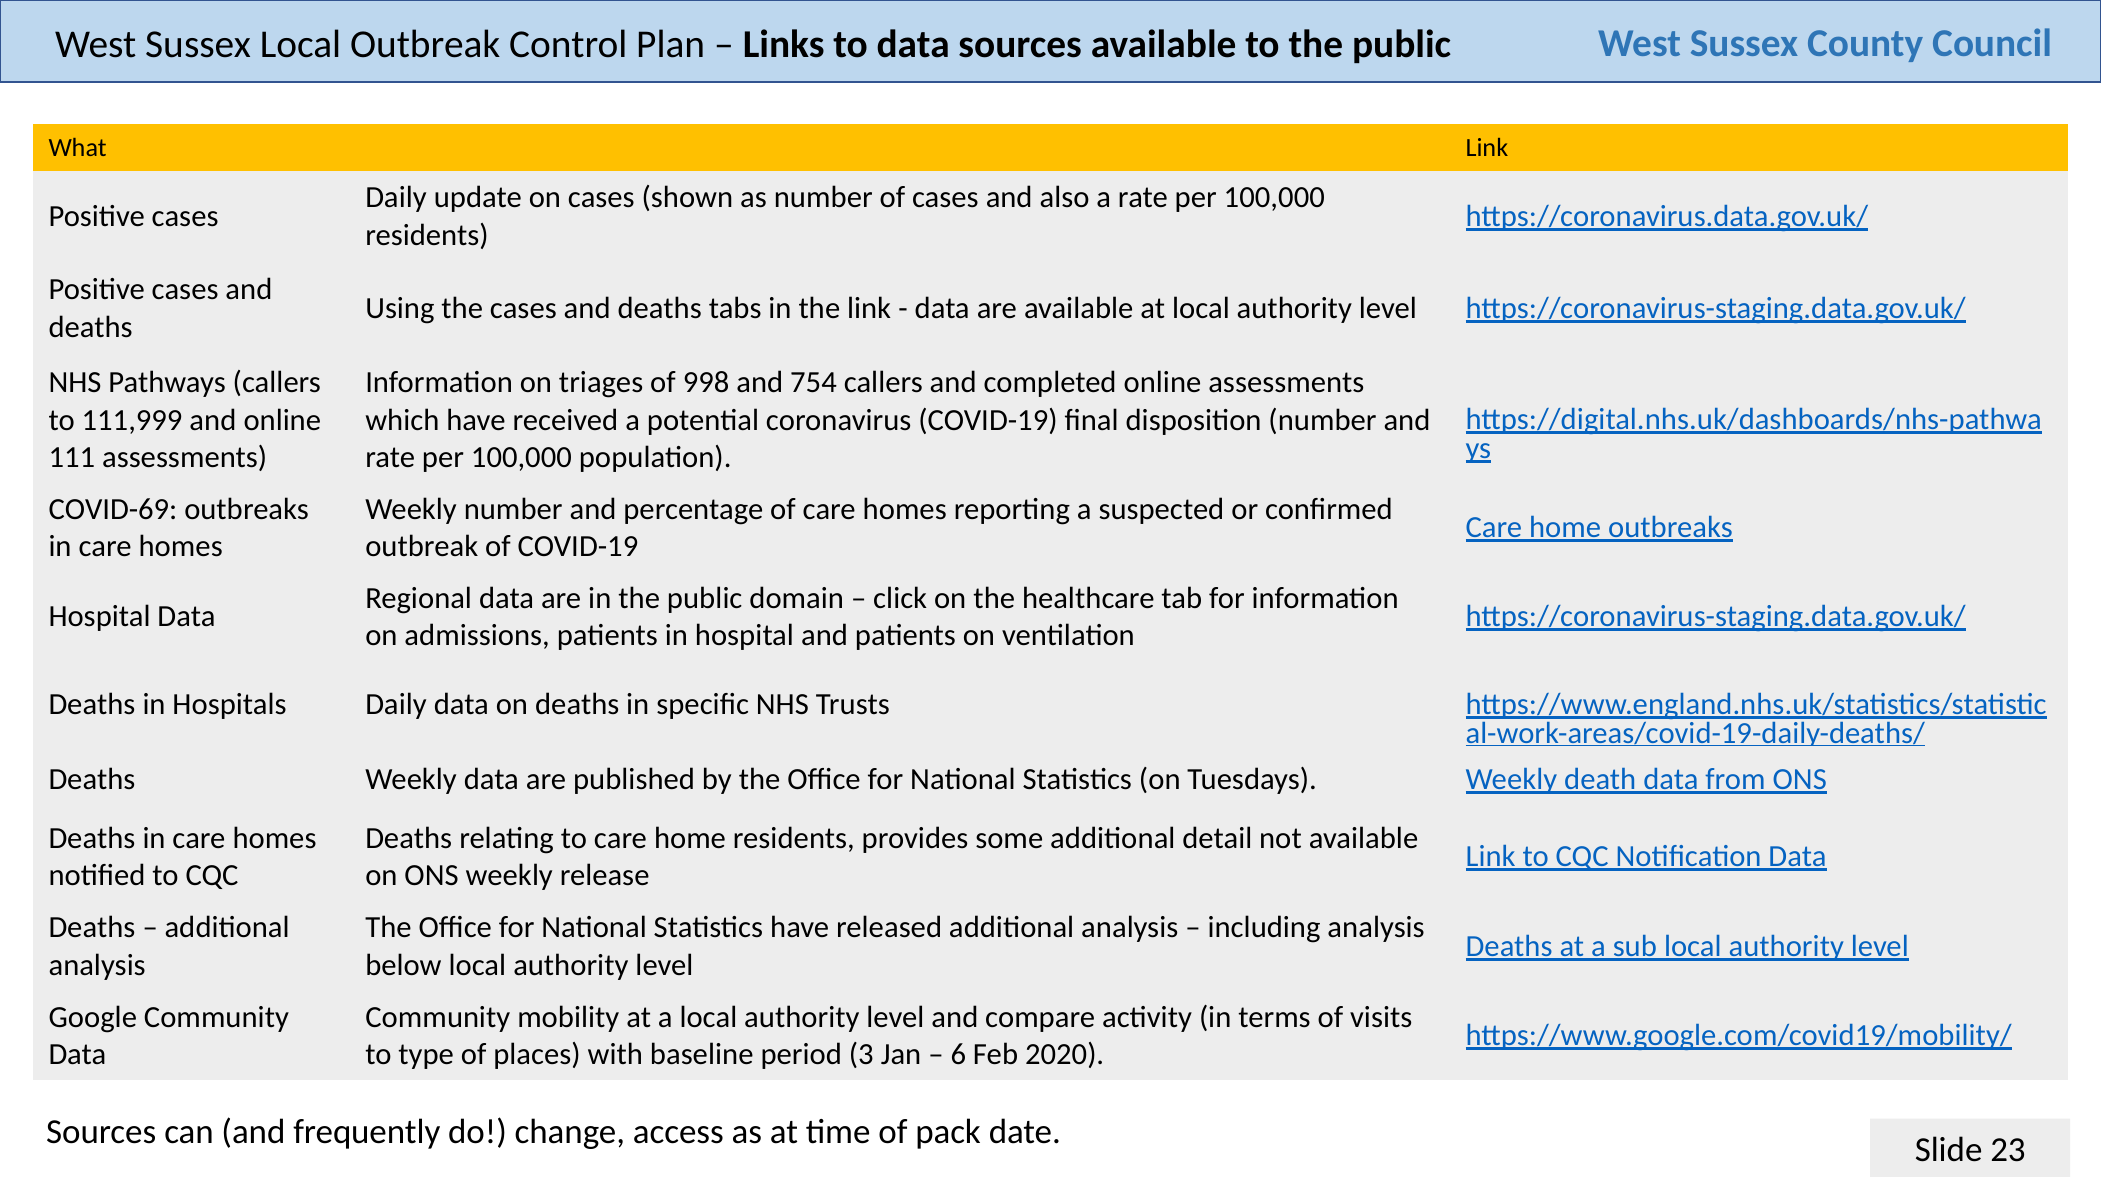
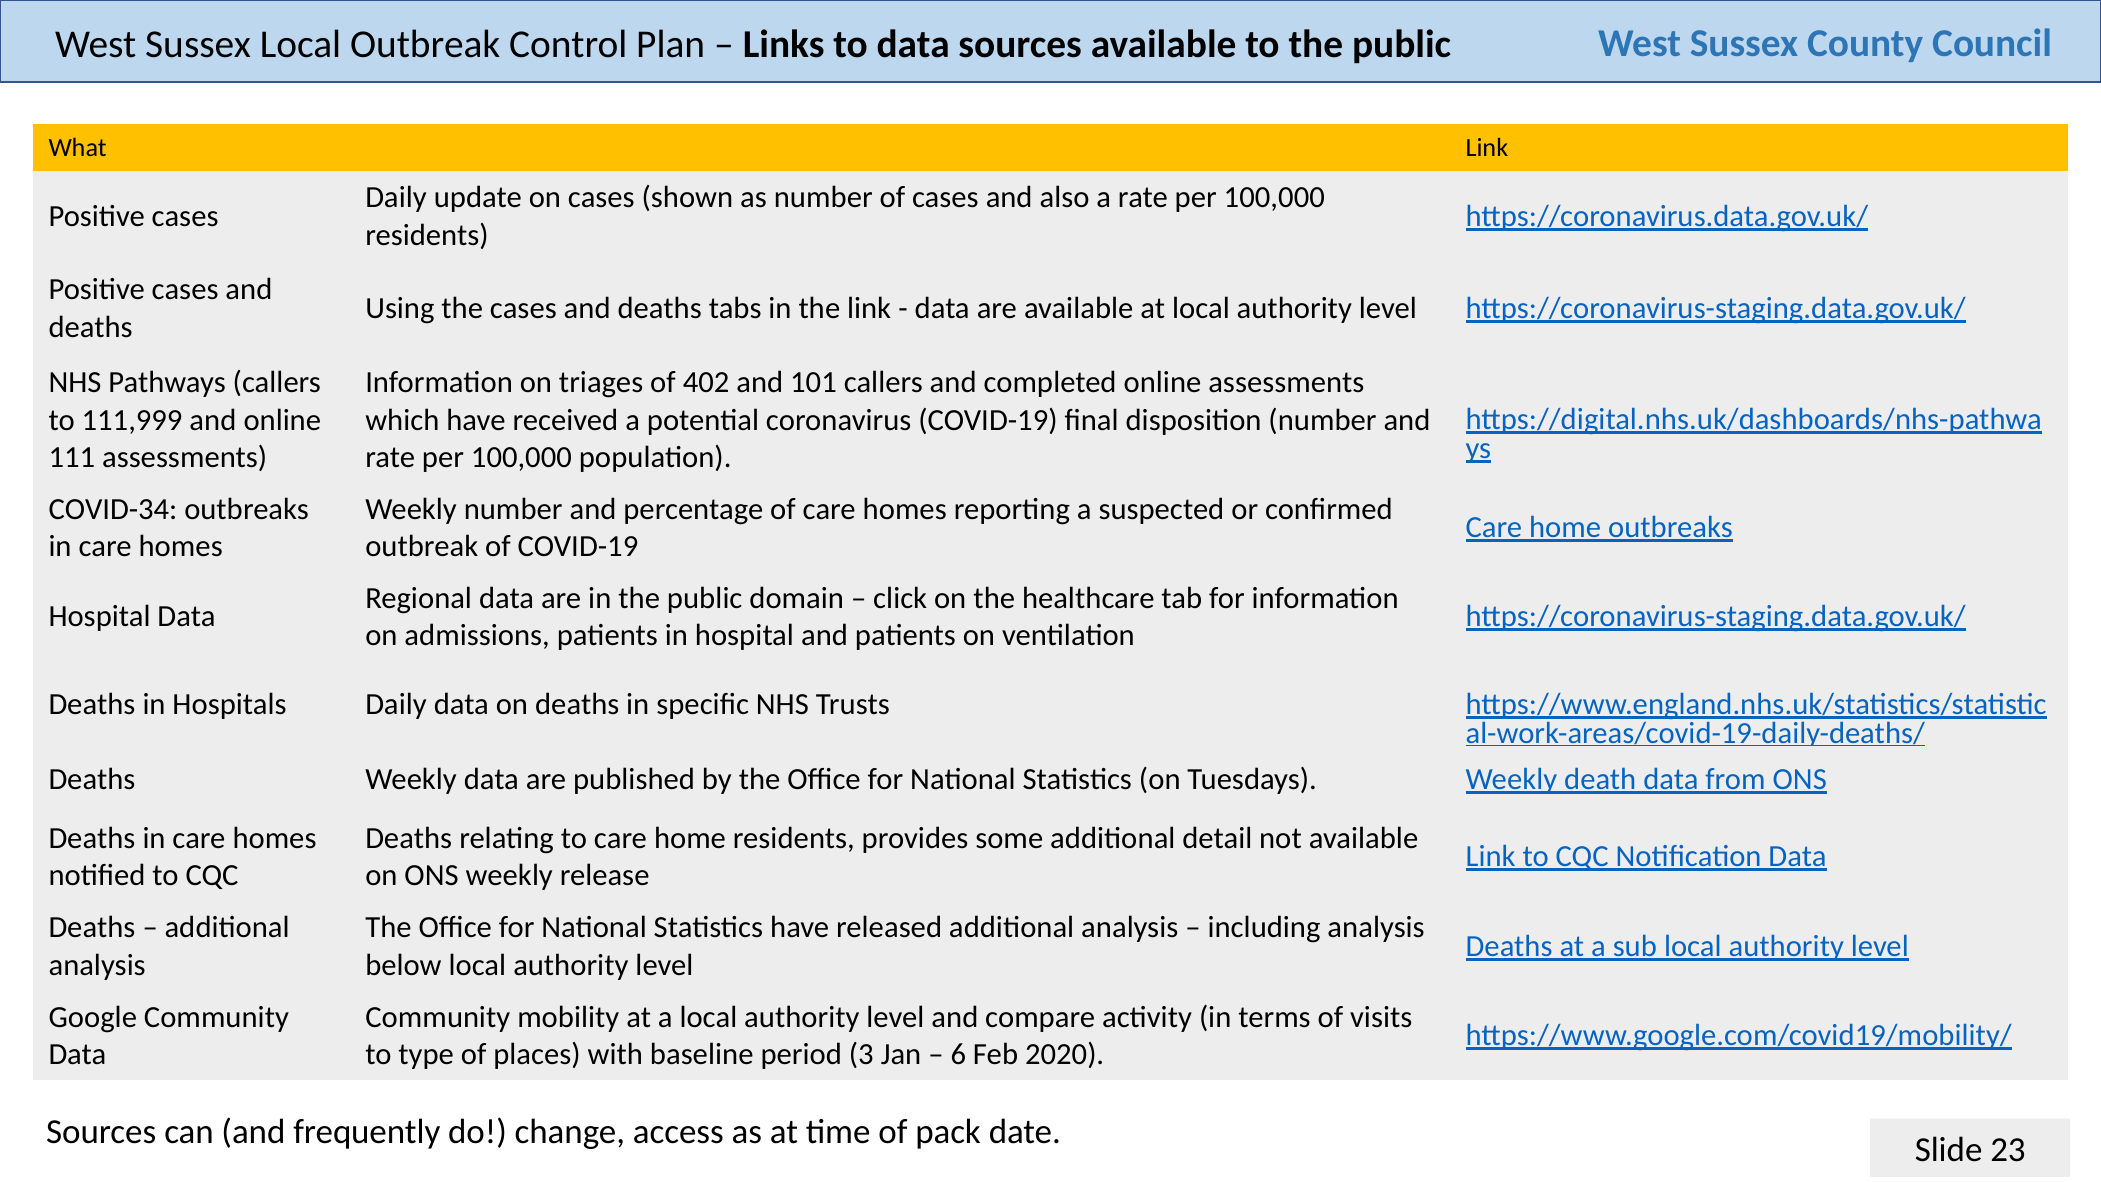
998: 998 -> 402
754: 754 -> 101
COVID-69: COVID-69 -> COVID-34
